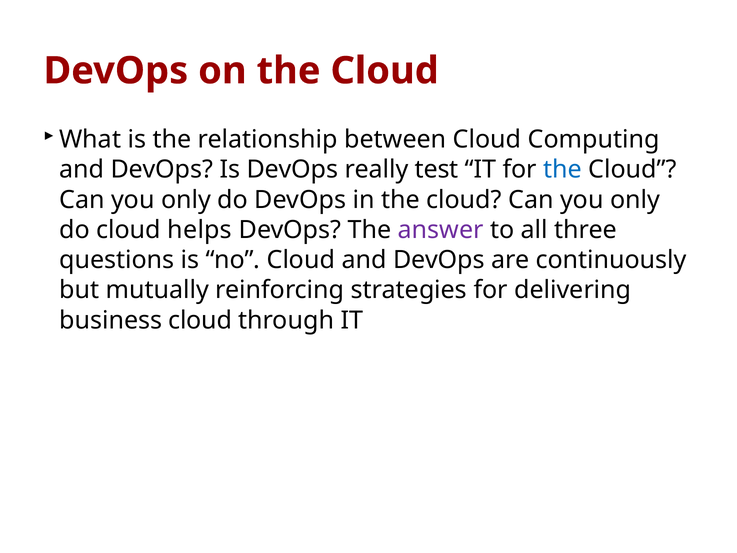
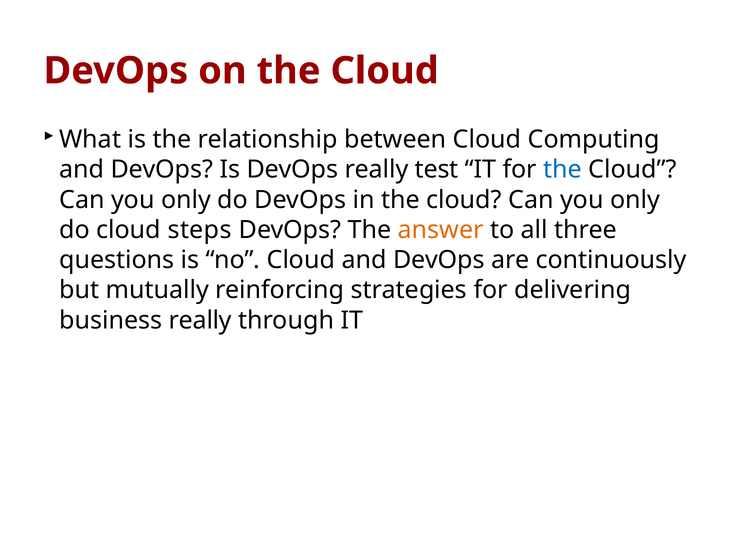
helps: helps -> steps
answer colour: purple -> orange
business cloud: cloud -> really
